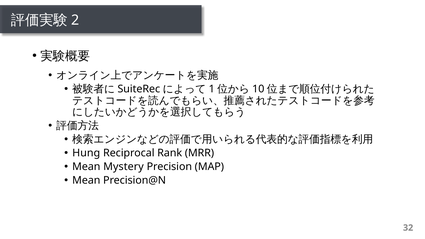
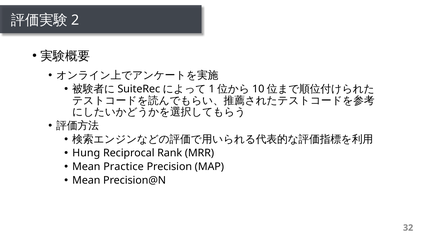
Mystery: Mystery -> Practice
